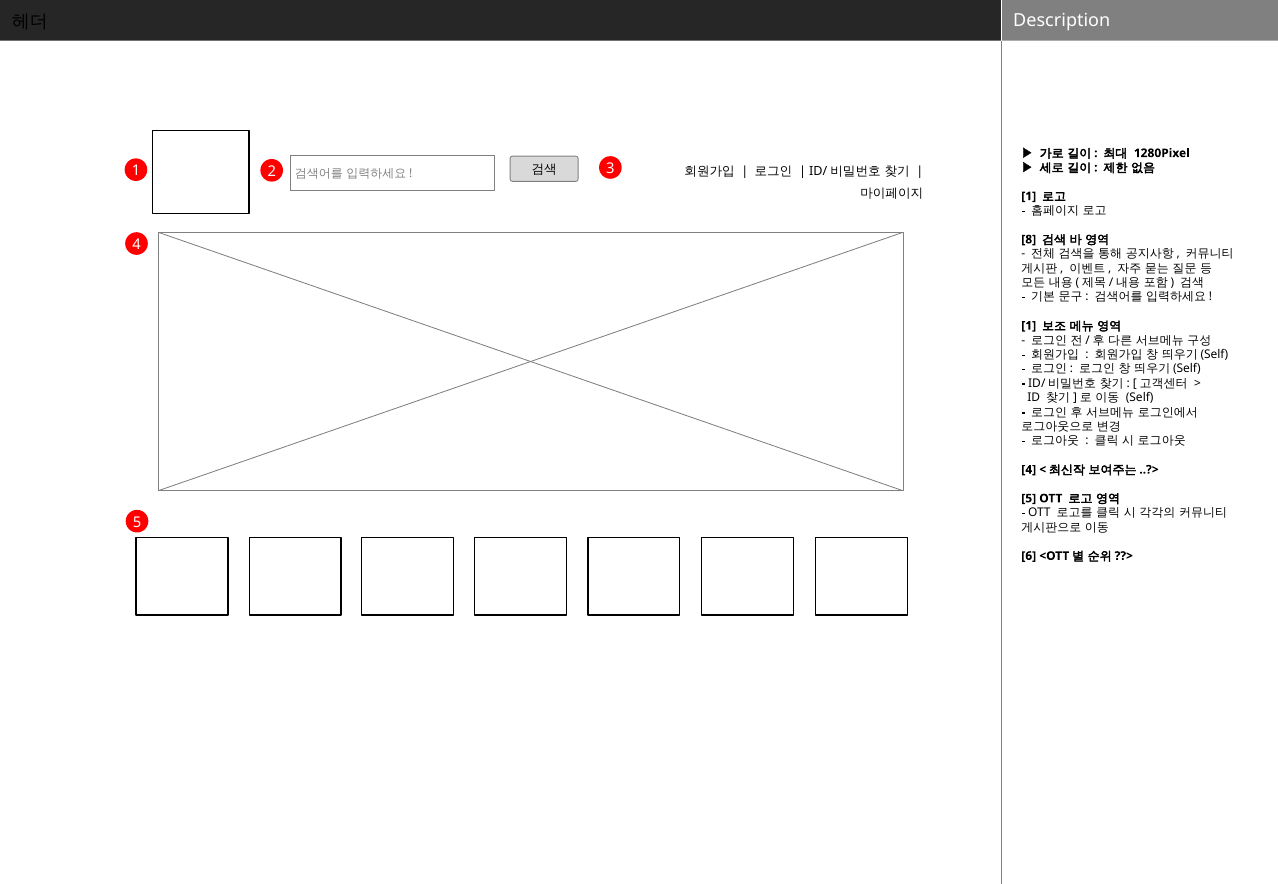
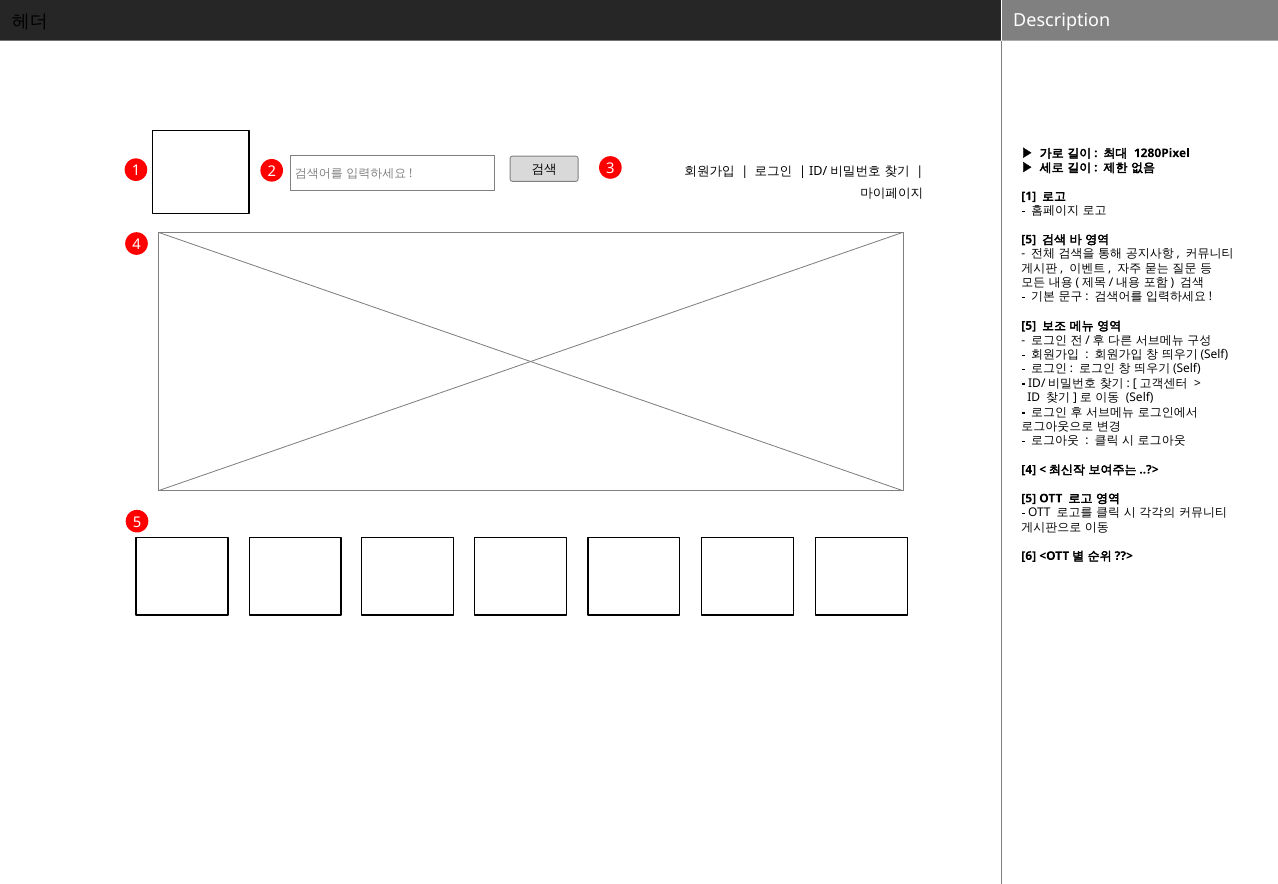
8 at (1029, 240): 8 -> 5
1 at (1029, 326): 1 -> 5
